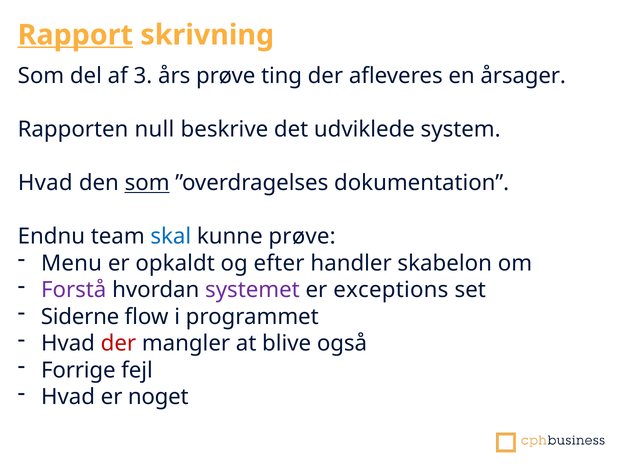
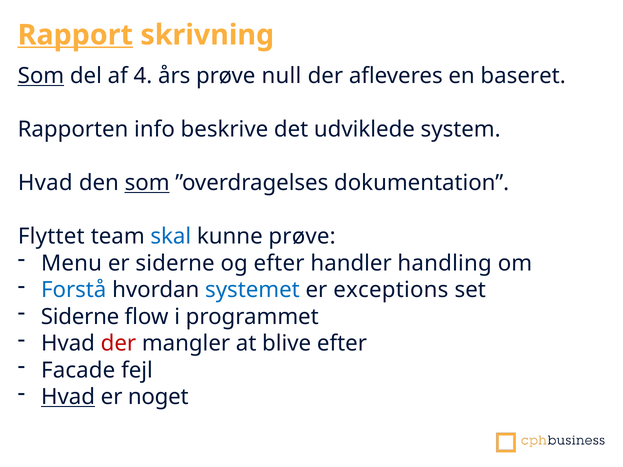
Som at (41, 76) underline: none -> present
3: 3 -> 4
ting: ting -> null
årsager: årsager -> baseret
null: null -> info
Endnu: Endnu -> Flyttet
er opkaldt: opkaldt -> siderne
skabelon: skabelon -> handling
Forstå colour: purple -> blue
systemet colour: purple -> blue
blive også: også -> efter
Forrige: Forrige -> Facade
Hvad at (68, 397) underline: none -> present
